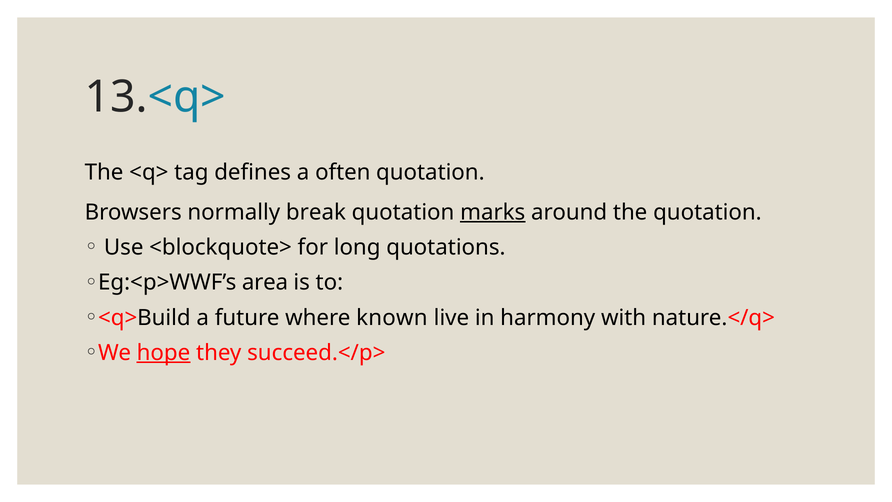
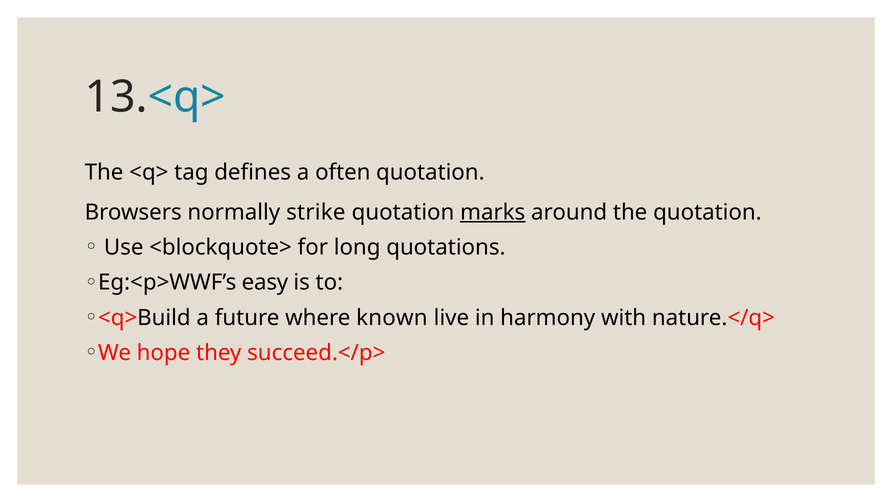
break: break -> strike
area: area -> easy
hope underline: present -> none
